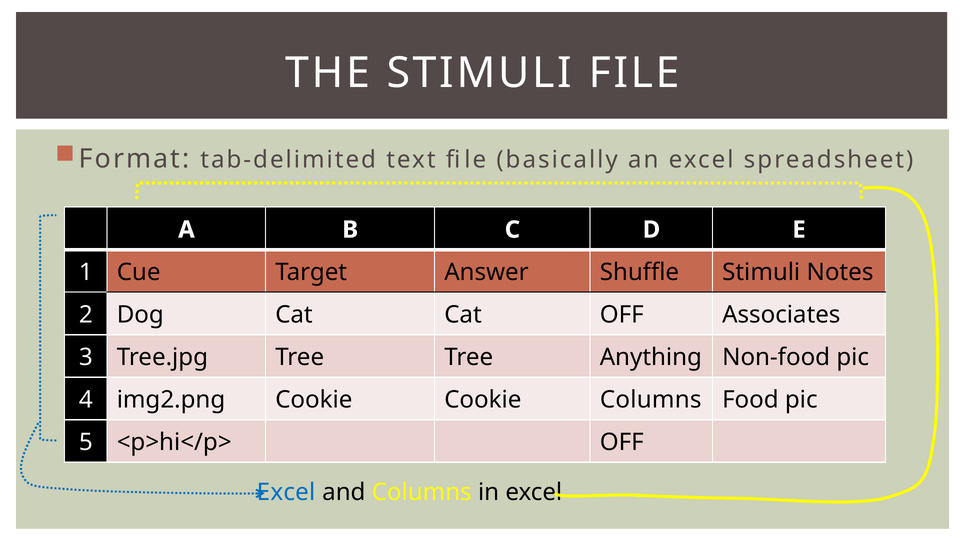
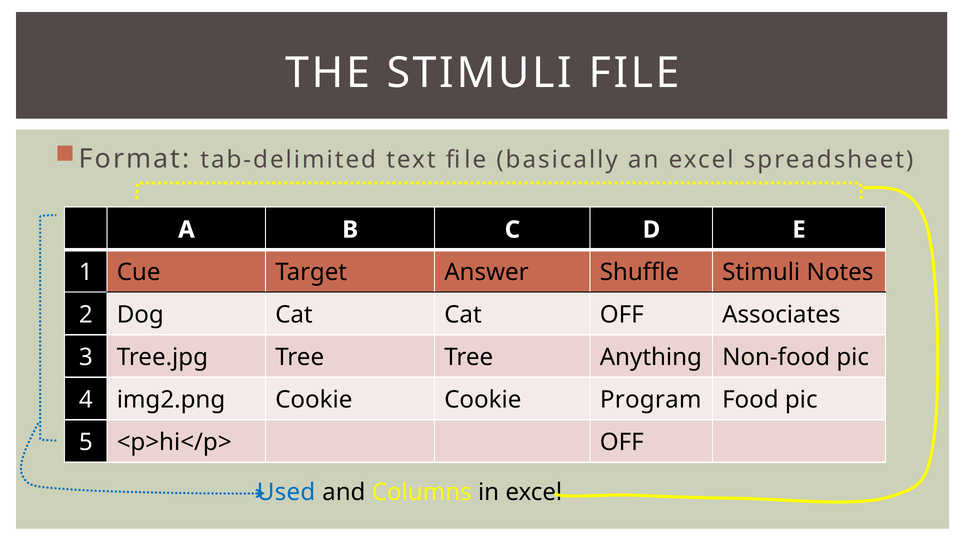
Cookie Columns: Columns -> Program
Excel at (286, 493): Excel -> Used
